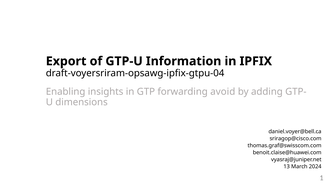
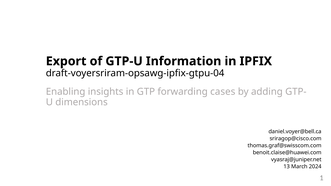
avoid: avoid -> cases
